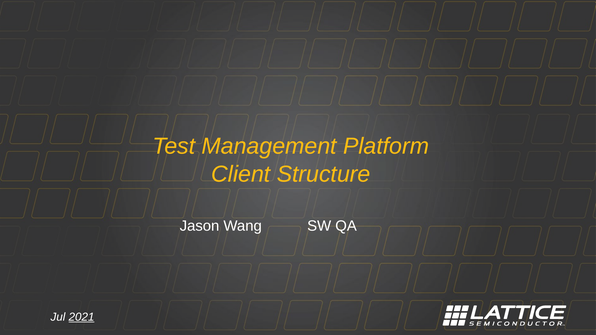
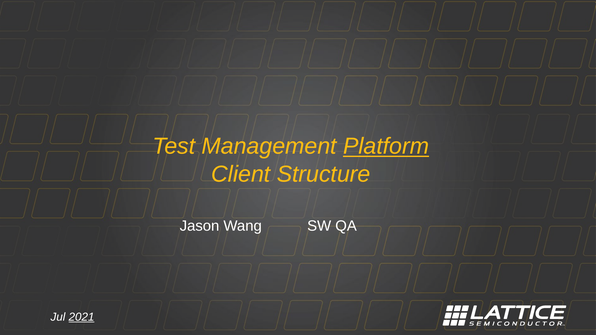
Platform underline: none -> present
